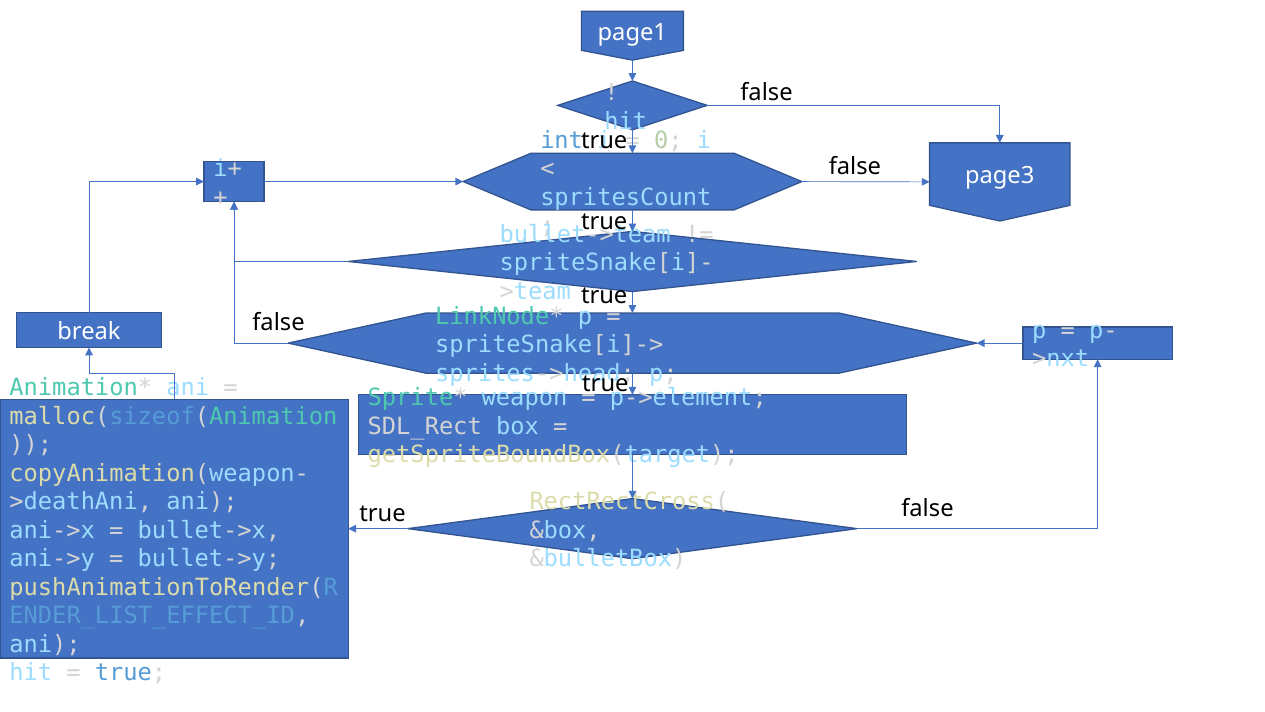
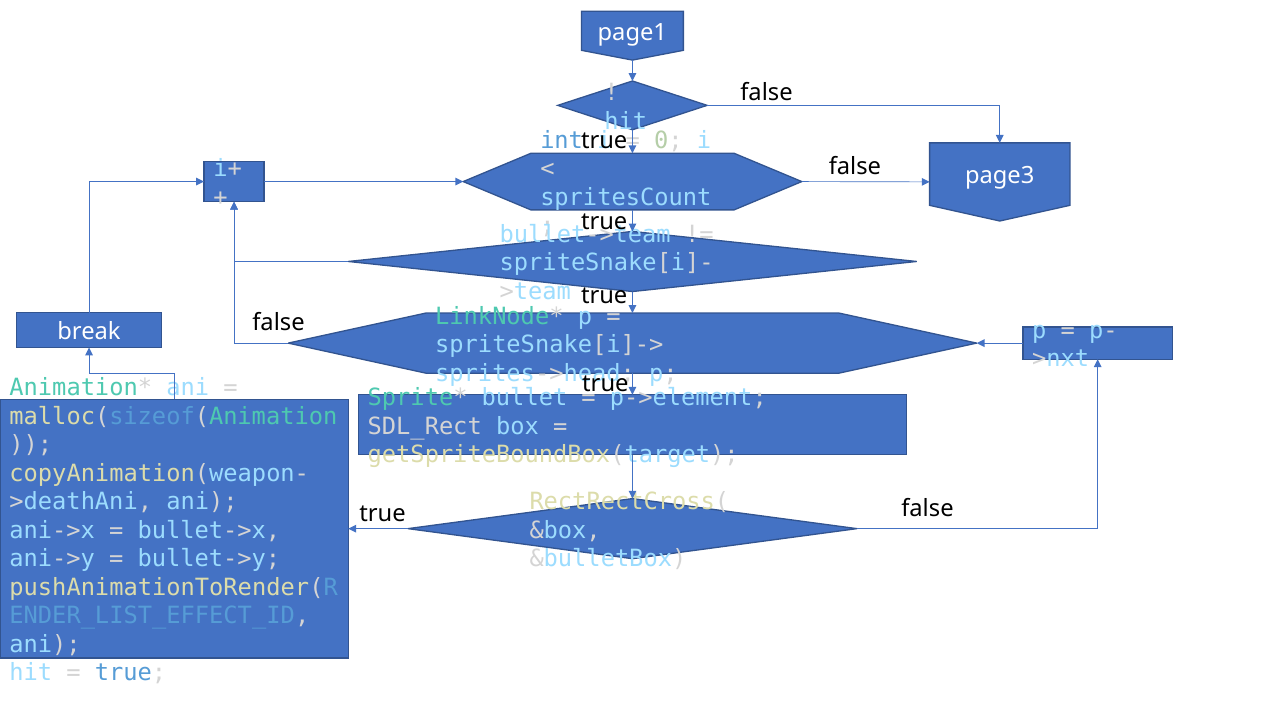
weapon: weapon -> bullet
